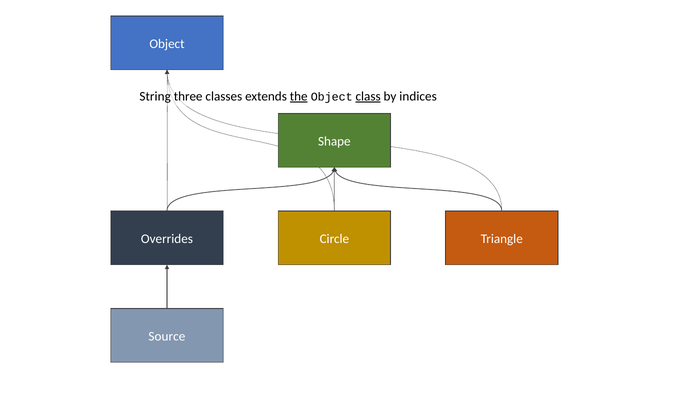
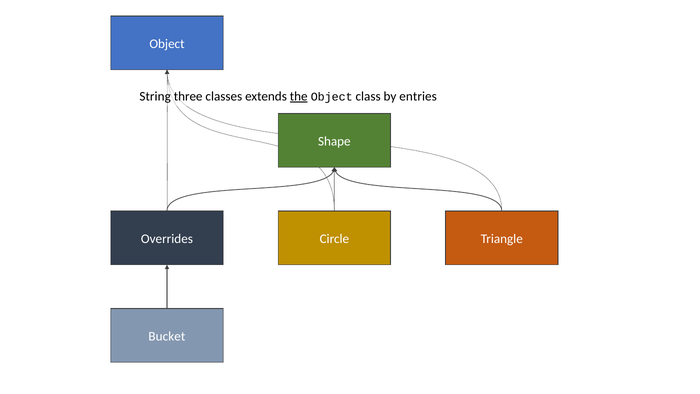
class underline: present -> none
indices: indices -> entries
Source: Source -> Bucket
